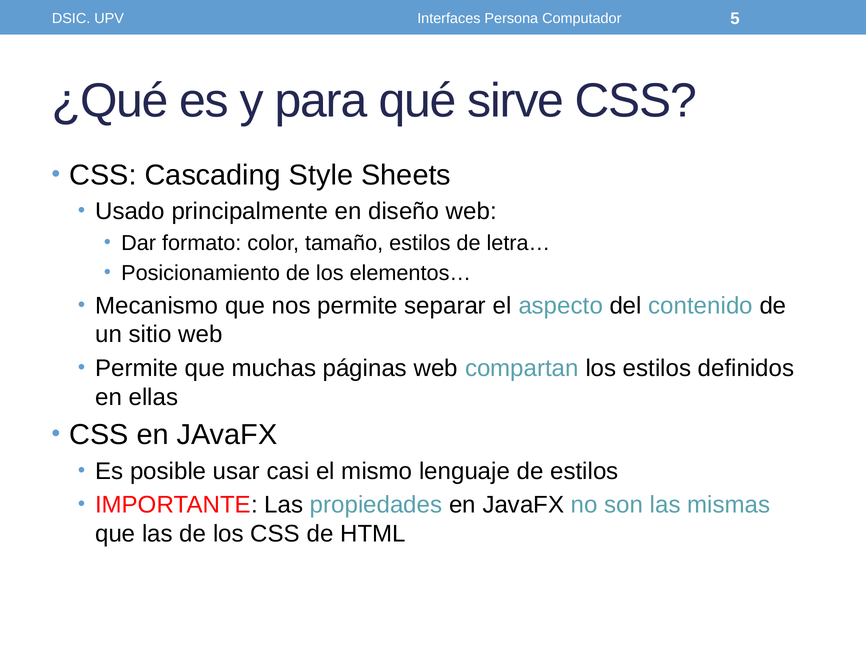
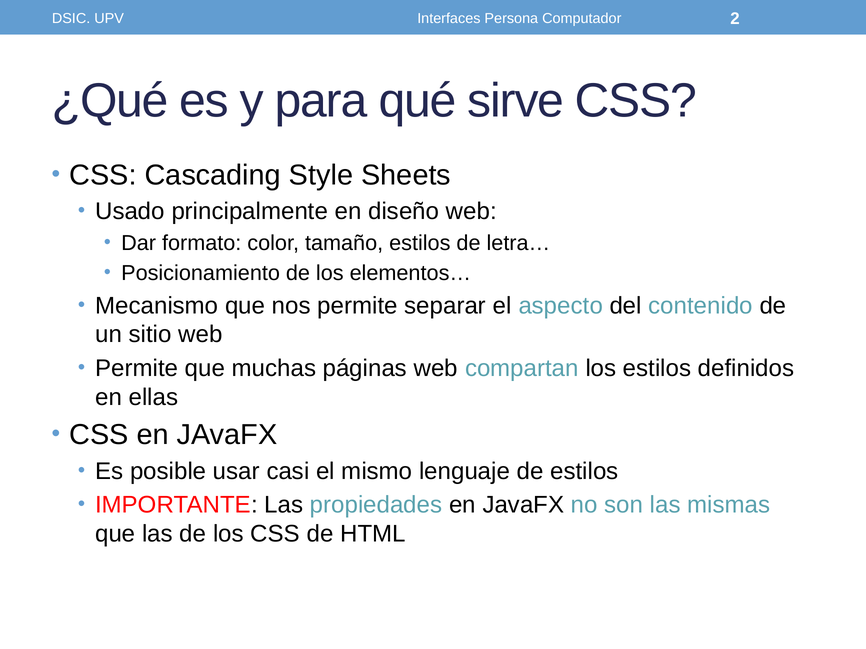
5: 5 -> 2
